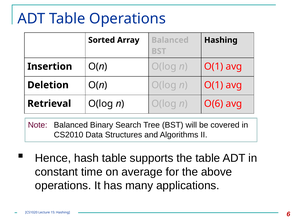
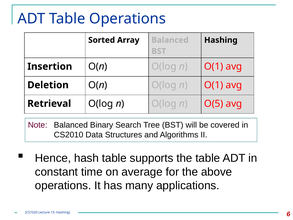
O(6: O(6 -> O(5
